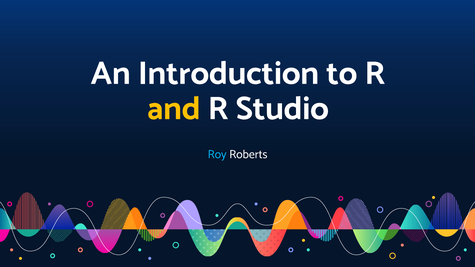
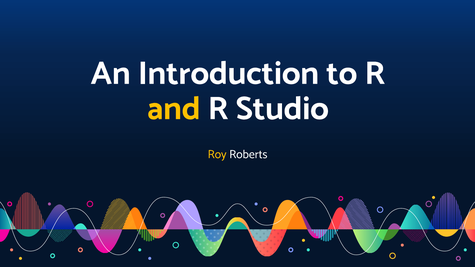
Roy colour: light blue -> yellow
